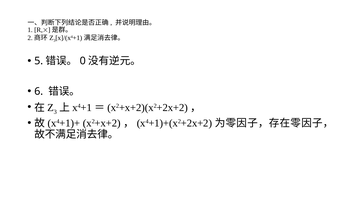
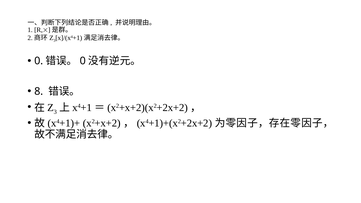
5 at (39, 61): 5 -> 0
6: 6 -> 8
